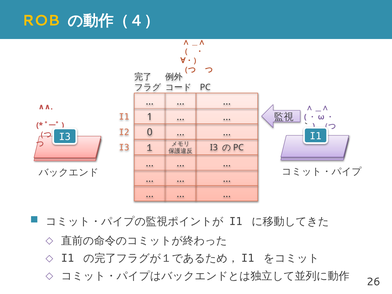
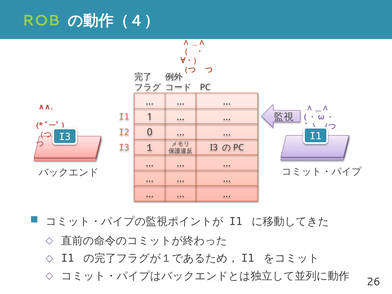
ROB colour: yellow -> light green
